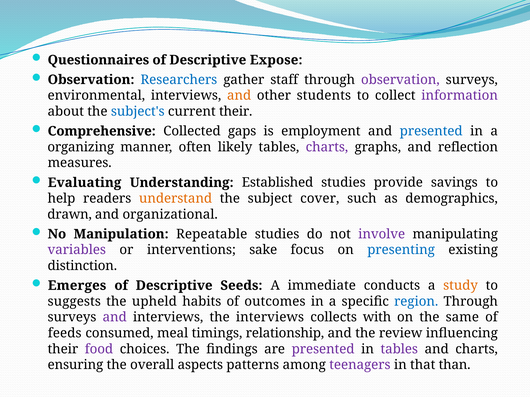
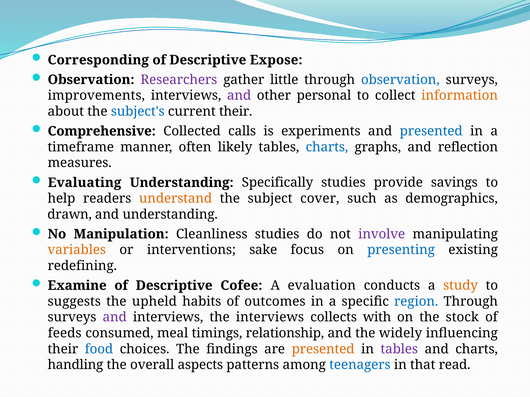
Questionnaires: Questionnaires -> Corresponding
Researchers colour: blue -> purple
staff: staff -> little
observation at (400, 80) colour: purple -> blue
environmental: environmental -> improvements
and at (239, 96) colour: orange -> purple
students: students -> personal
information colour: purple -> orange
gaps: gaps -> calls
employment: employment -> experiments
organizing: organizing -> timeframe
charts at (327, 147) colour: purple -> blue
Established: Established -> Specifically
and organizational: organizational -> understanding
Repeatable: Repeatable -> Cleanliness
variables colour: purple -> orange
distinction: distinction -> redefining
Emerges: Emerges -> Examine
Seeds: Seeds -> Cofee
immediate: immediate -> evaluation
same: same -> stock
review: review -> widely
food colour: purple -> blue
presented at (323, 349) colour: purple -> orange
ensuring: ensuring -> handling
teenagers colour: purple -> blue
than: than -> read
